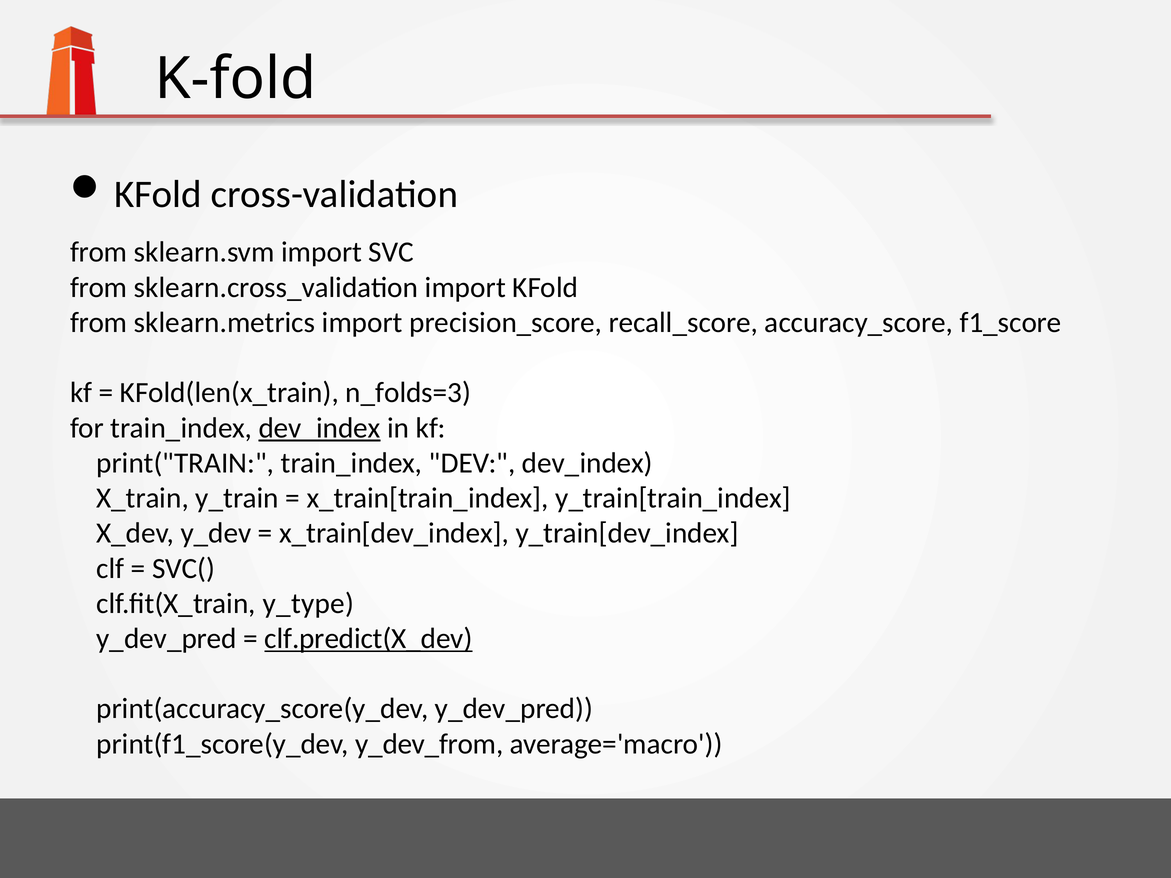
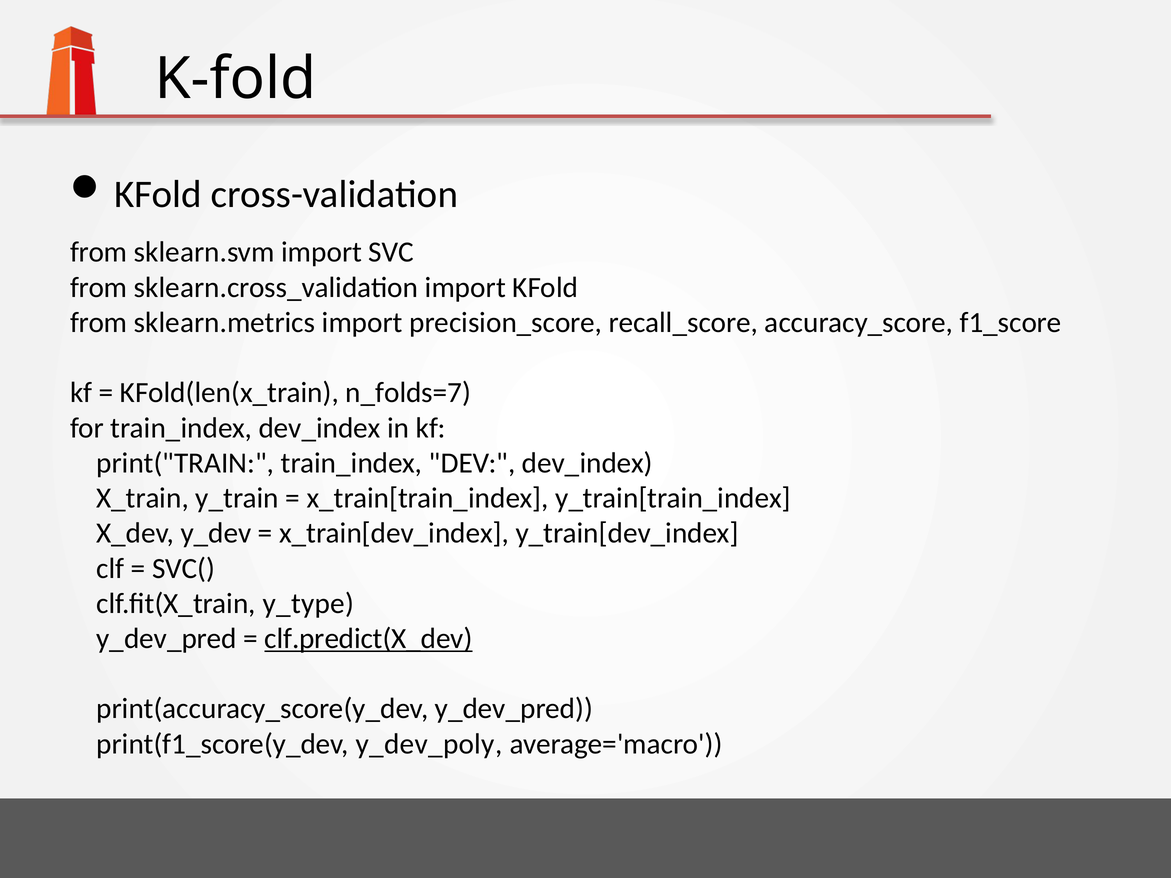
n_folds=3: n_folds=3 -> n_folds=7
dev_index at (320, 428) underline: present -> none
y_dev_from: y_dev_from -> y_dev_poly
